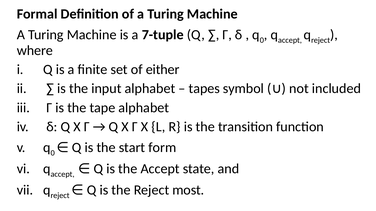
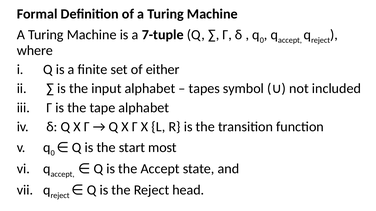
form: form -> most
most: most -> head
